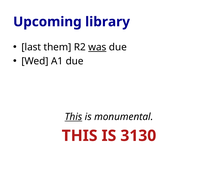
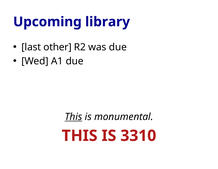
them: them -> other
was underline: present -> none
3130: 3130 -> 3310
